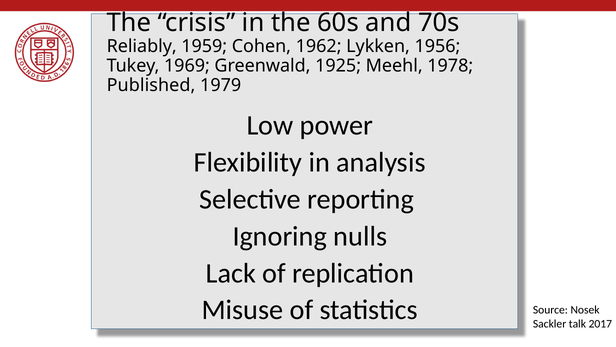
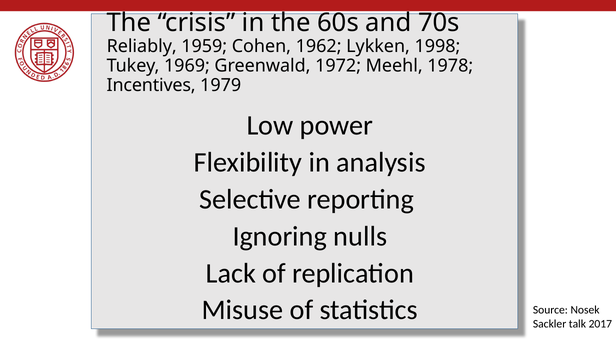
1956: 1956 -> 1998
1925: 1925 -> 1972
Published: Published -> Incentives
